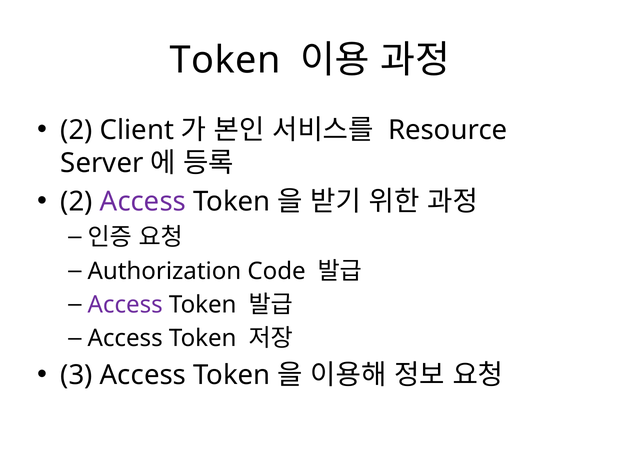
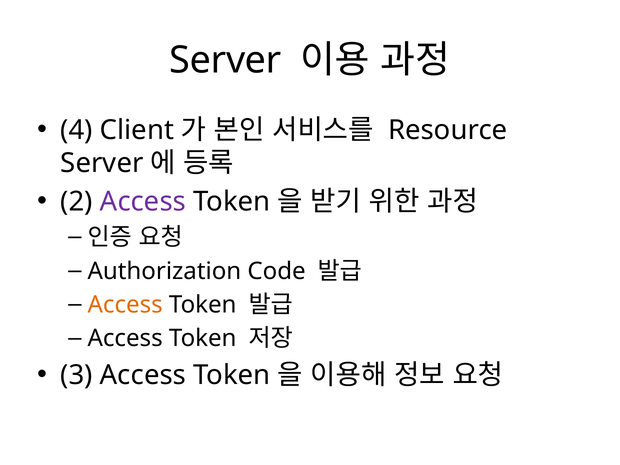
Token at (225, 60): Token -> Server
2 at (77, 130): 2 -> 4
Access at (125, 305) colour: purple -> orange
